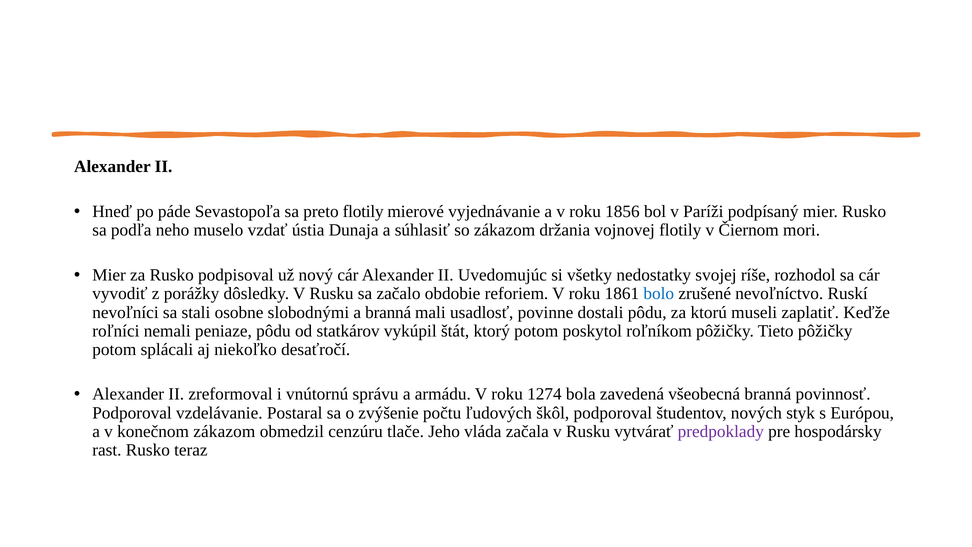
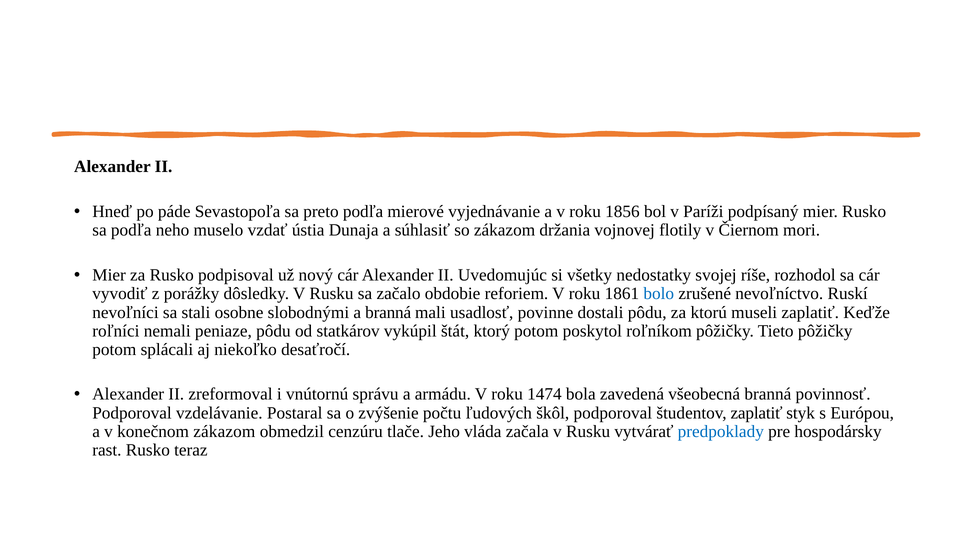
preto flotily: flotily -> podľa
1274: 1274 -> 1474
študentov nových: nových -> zaplatiť
predpoklady colour: purple -> blue
